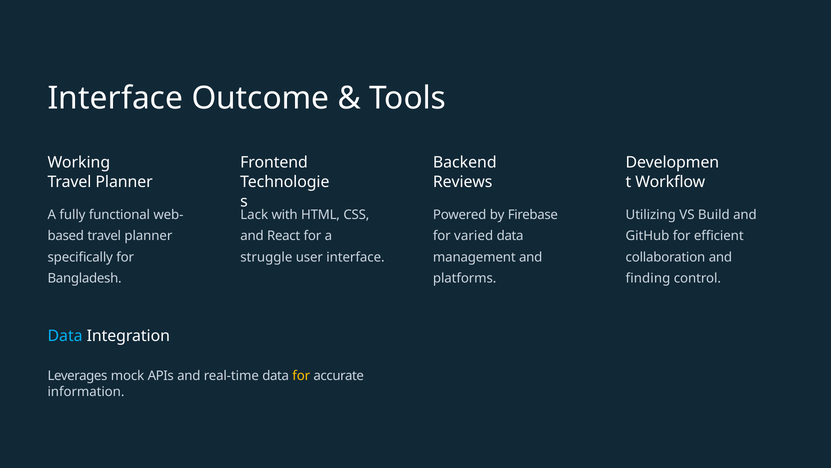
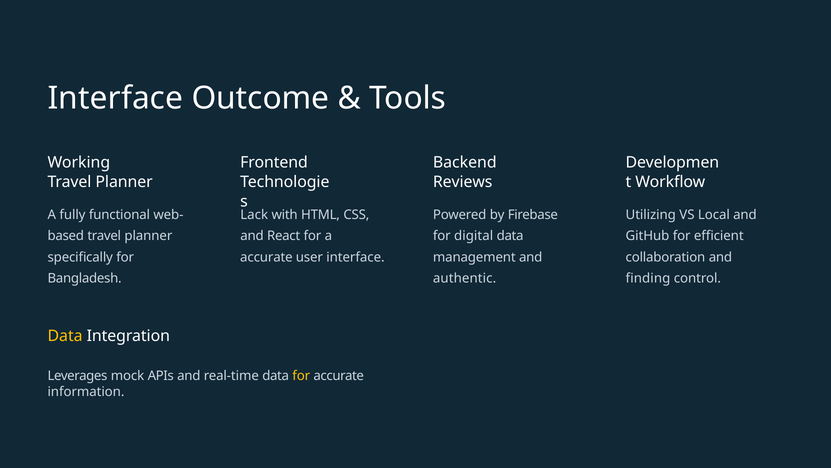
Build: Build -> Local
varied: varied -> digital
struggle at (266, 257): struggle -> accurate
platforms: platforms -> authentic
Data at (65, 336) colour: light blue -> yellow
